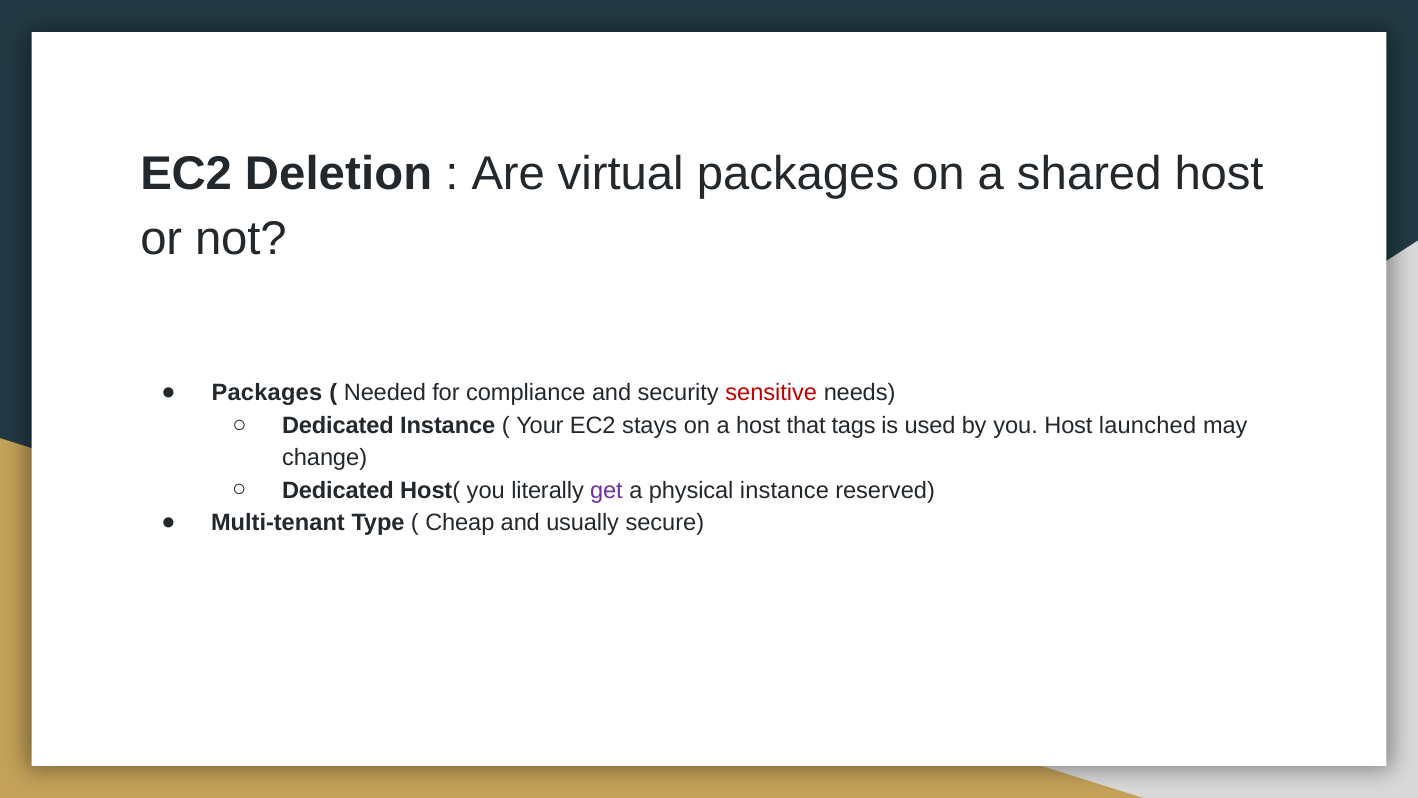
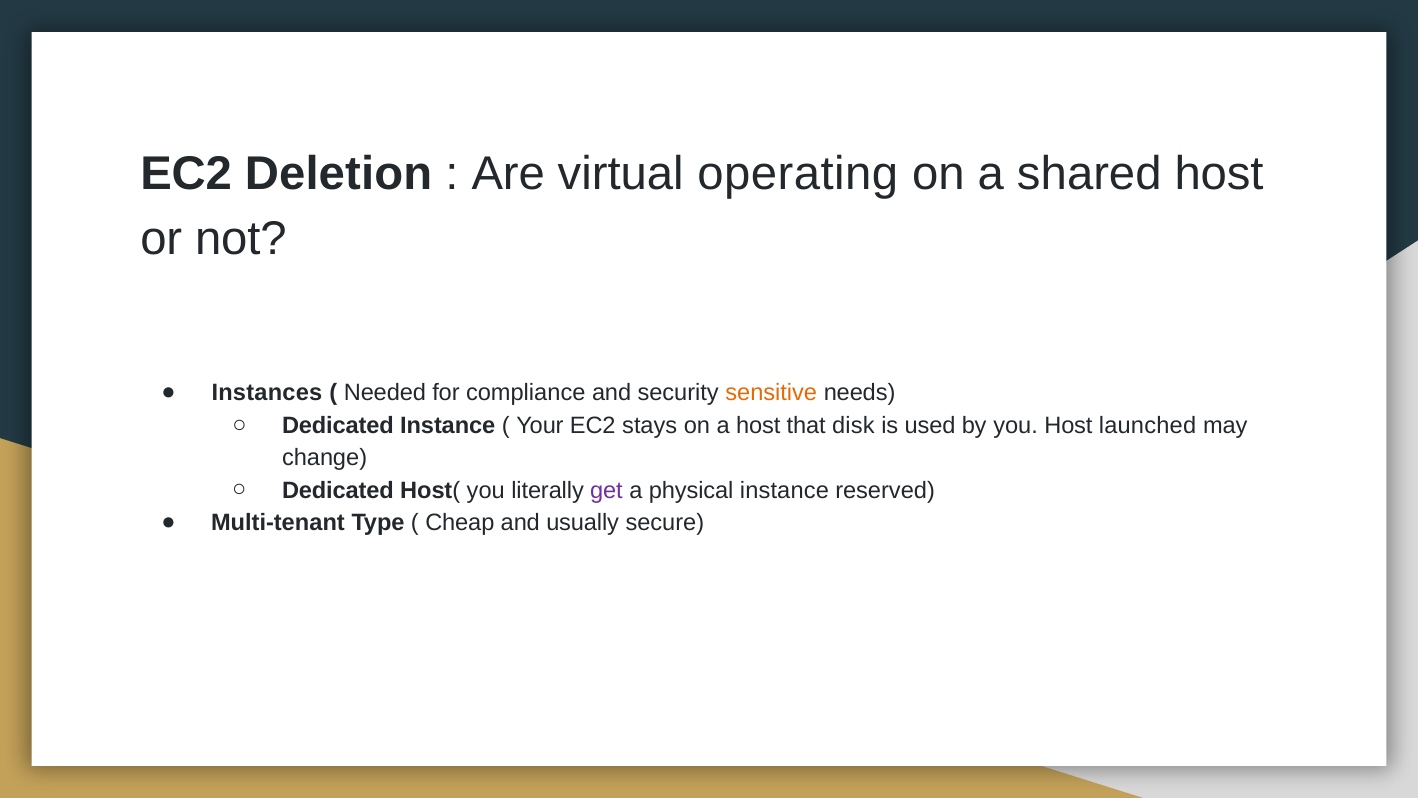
virtual packages: packages -> operating
Packages at (267, 393): Packages -> Instances
sensitive colour: red -> orange
tags: tags -> disk
